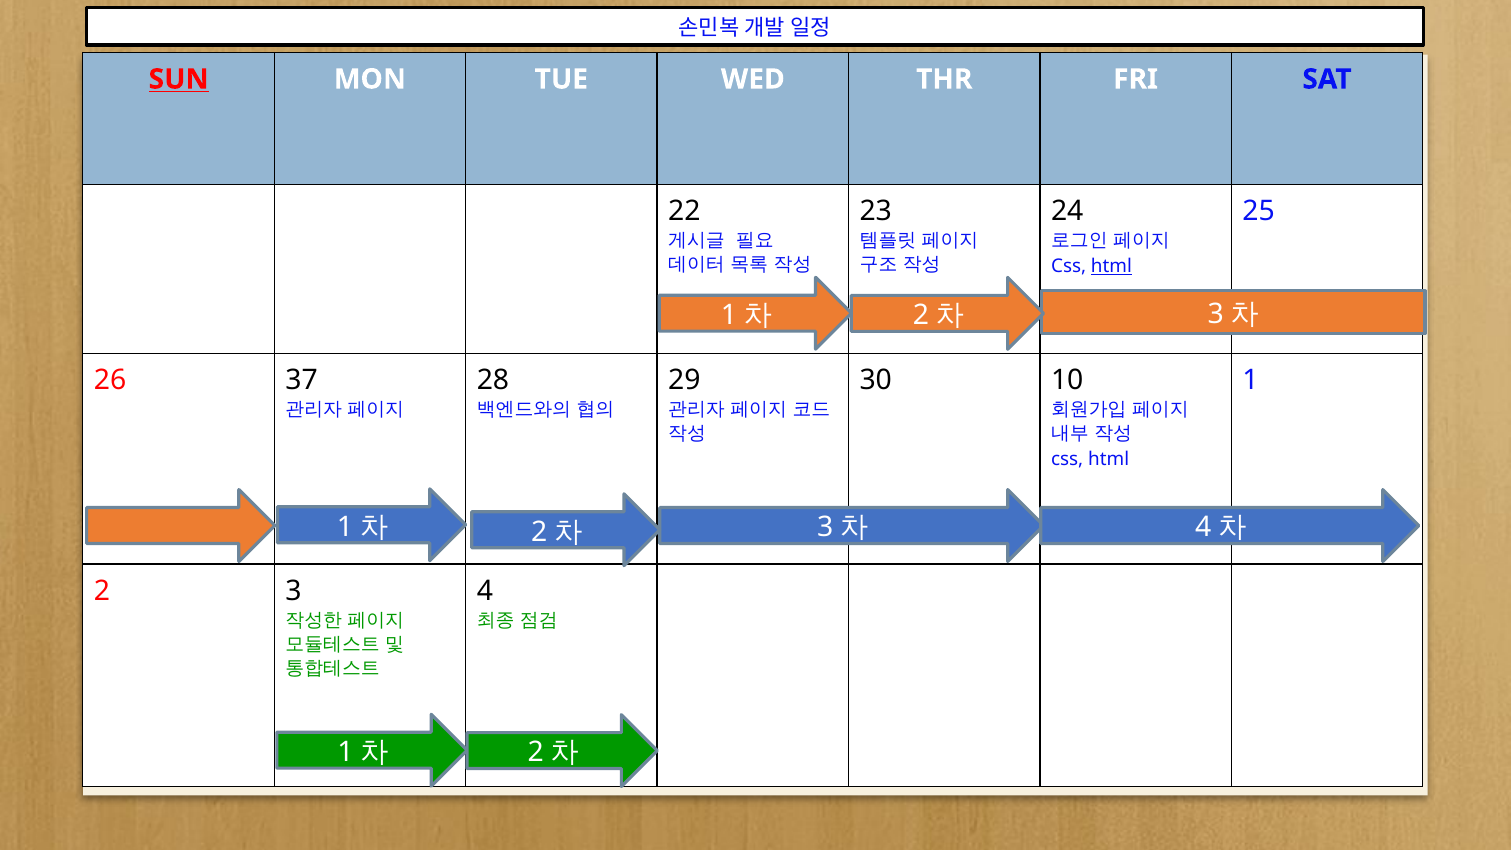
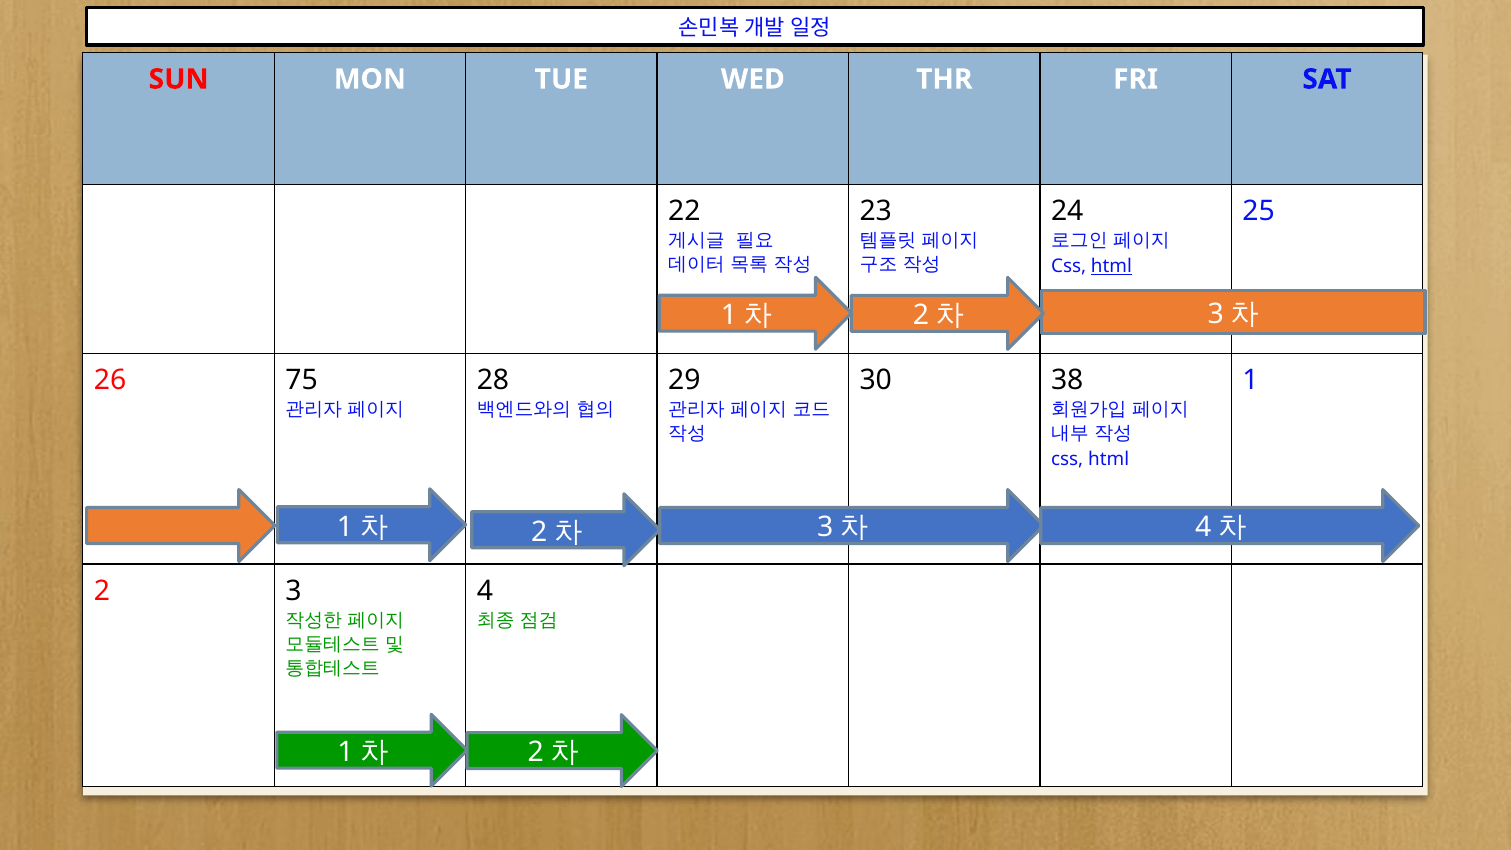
SUN underline: present -> none
37: 37 -> 75
10: 10 -> 38
